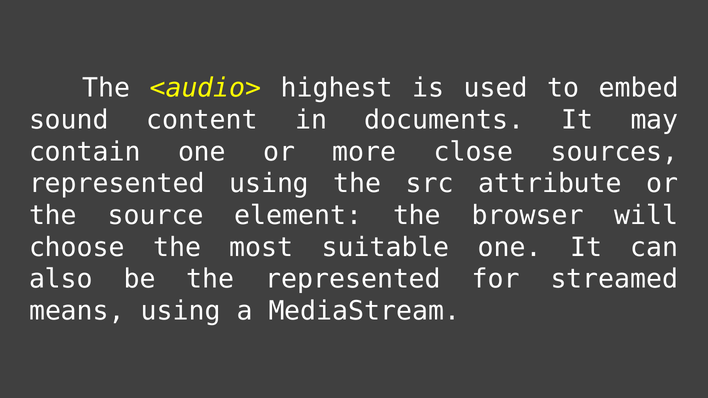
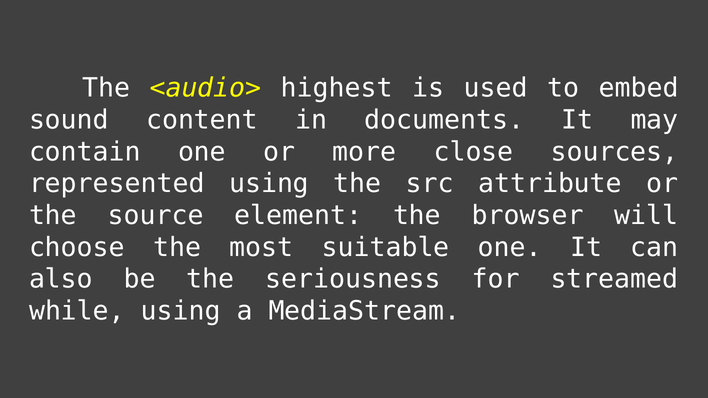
the represented: represented -> seriousness
means: means -> while
